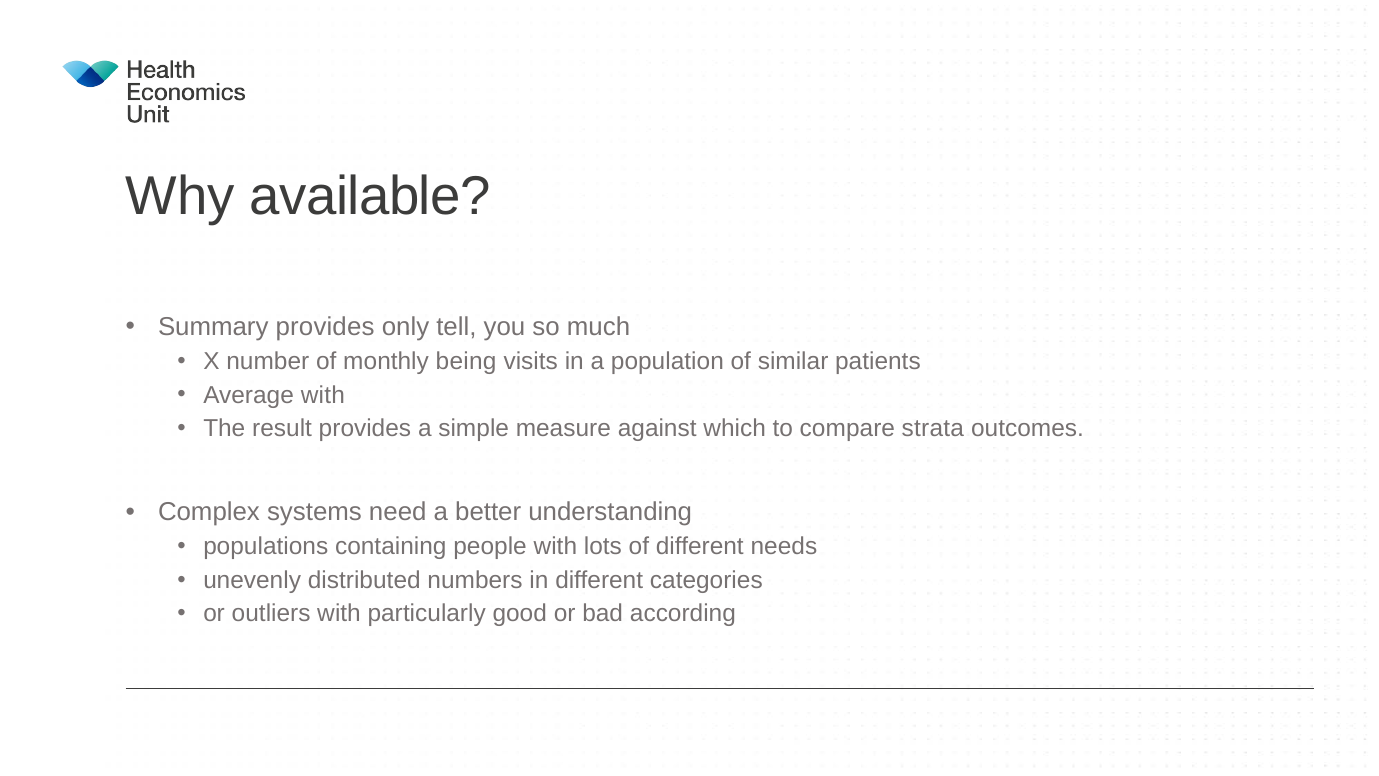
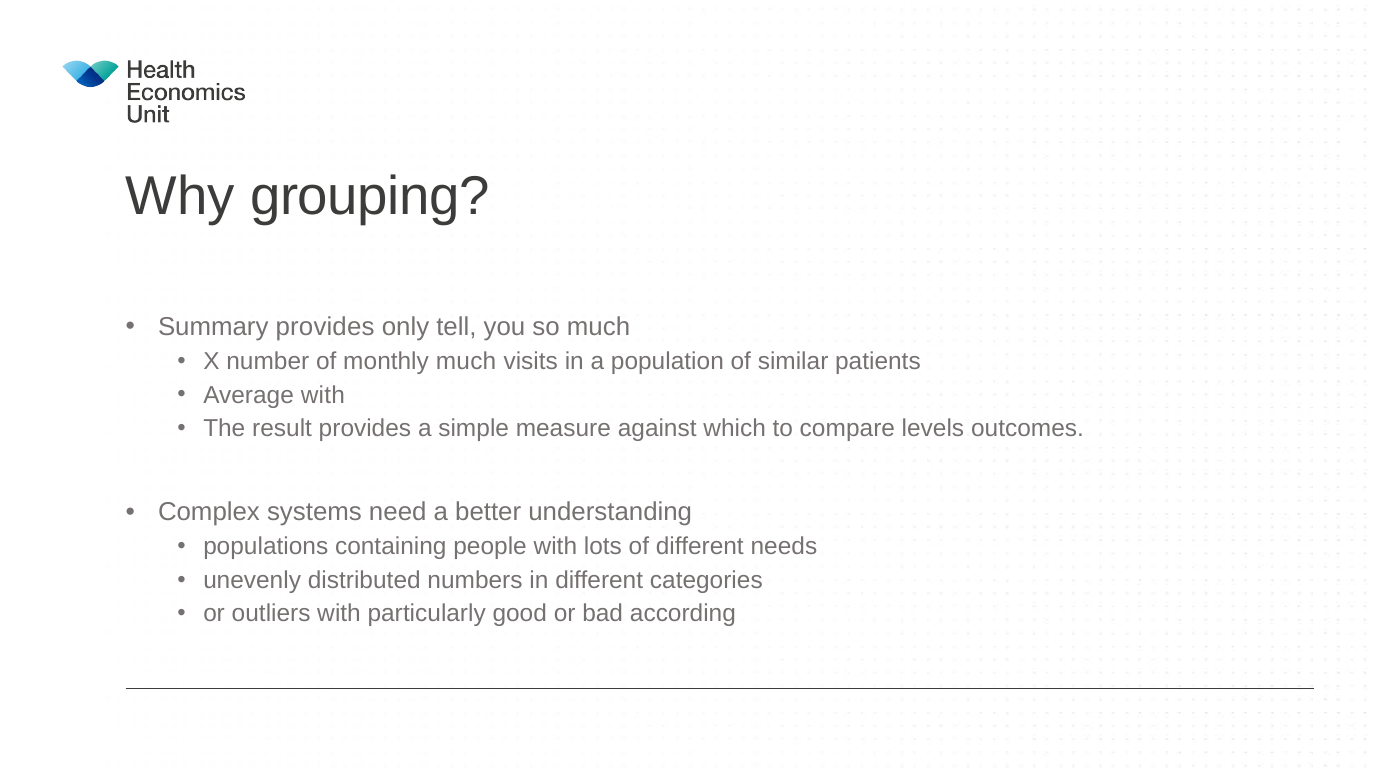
available: available -> grouping
monthly being: being -> much
strata: strata -> levels
